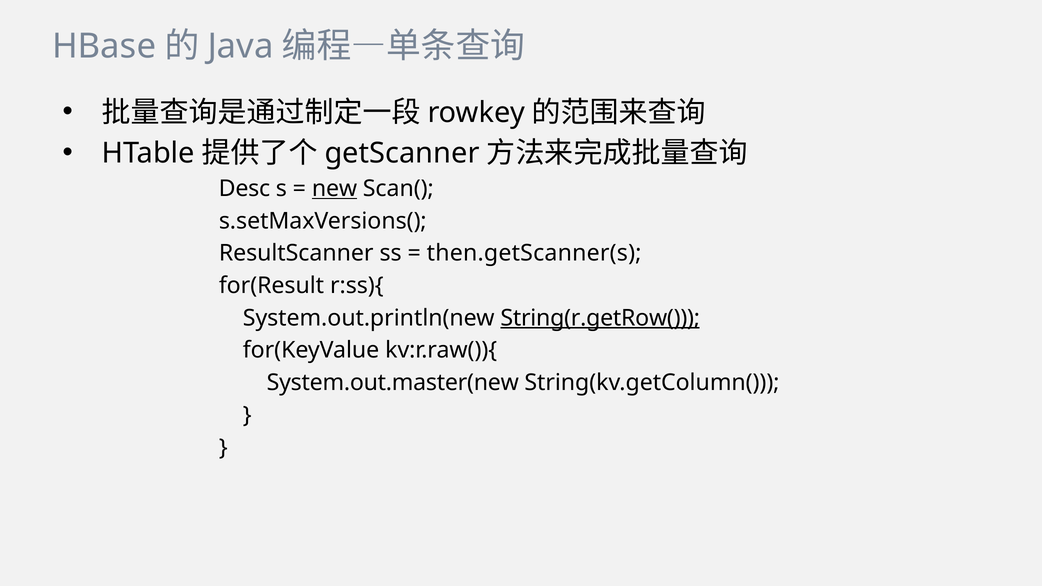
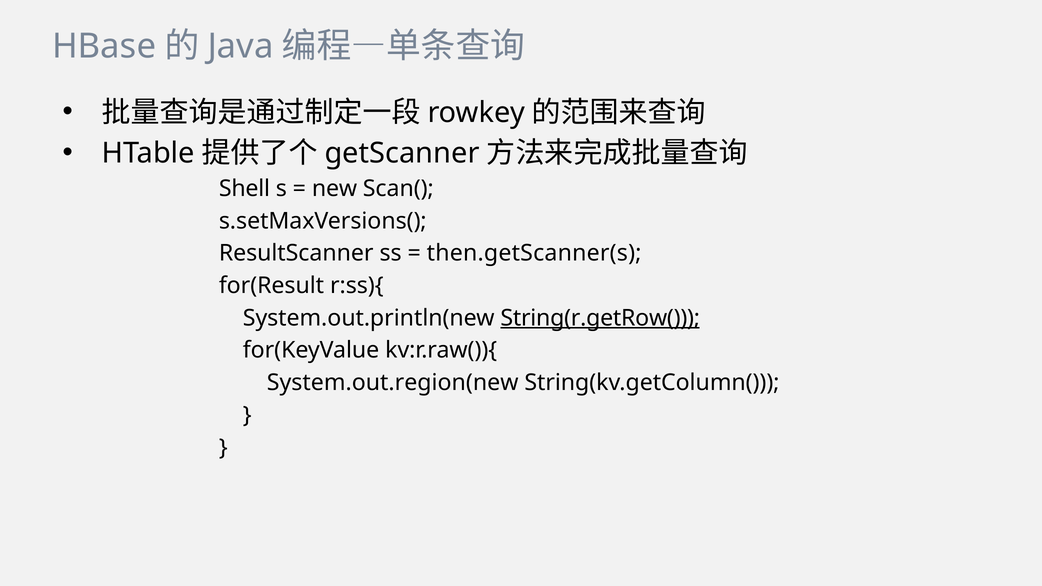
Desc: Desc -> Shell
new underline: present -> none
System.out.master(new: System.out.master(new -> System.out.region(new
